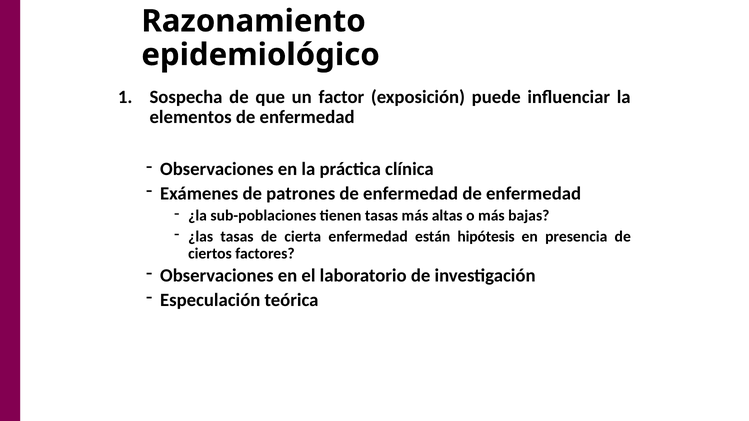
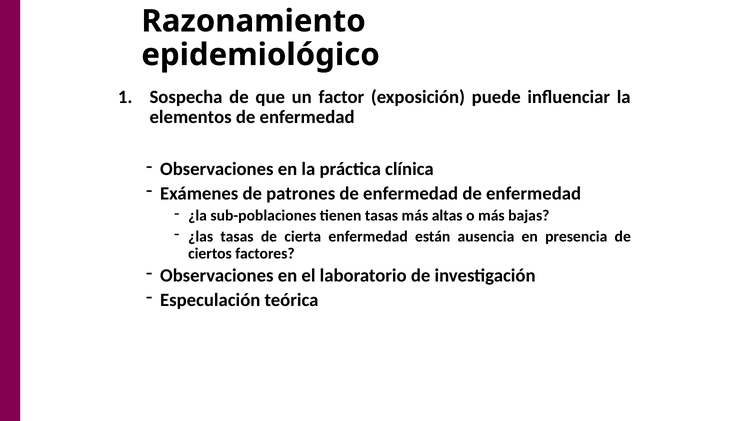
hipótesis: hipótesis -> ausencia
